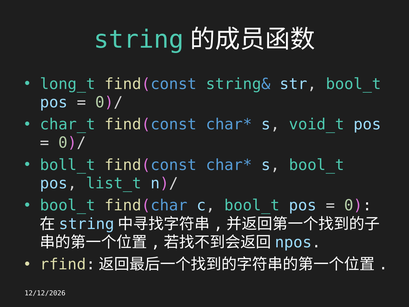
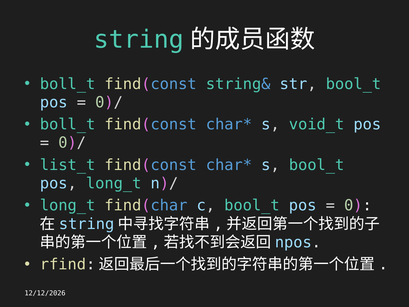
long_t at (68, 84): long_t -> boll_t
char_t at (68, 124): char_t -> boll_t
boll_t: boll_t -> list_t
pos list_t: list_t -> long_t
bool_t at (68, 205): bool_t -> long_t
